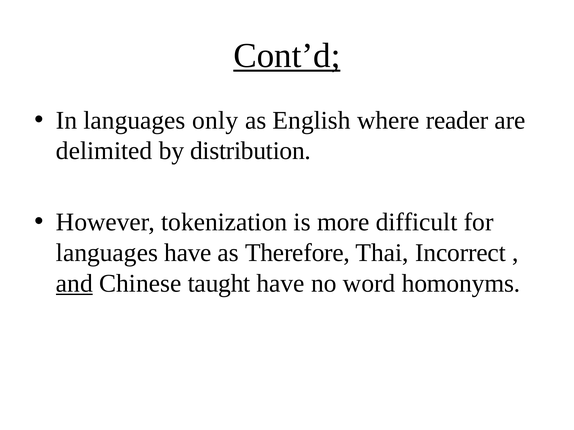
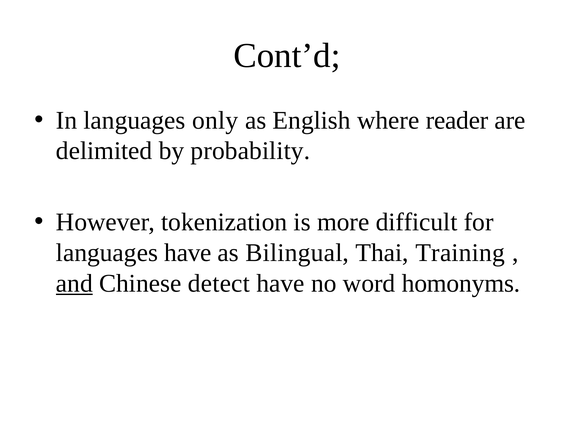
Cont’d underline: present -> none
distribution: distribution -> probability
Therefore: Therefore -> Bilingual
Incorrect: Incorrect -> Training
taught: taught -> detect
